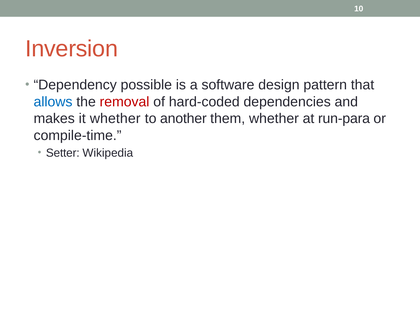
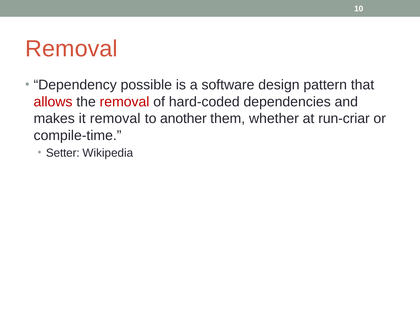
Inversion at (72, 49): Inversion -> Removal
allows colour: blue -> red
it whether: whether -> removal
run-para: run-para -> run-criar
